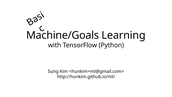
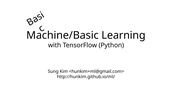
Machine/Goals: Machine/Goals -> Machine/Basic
